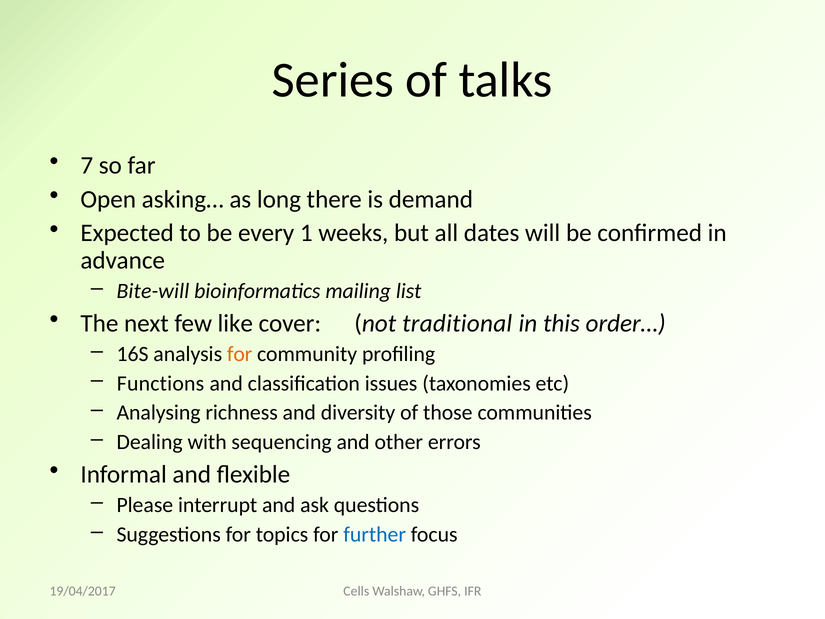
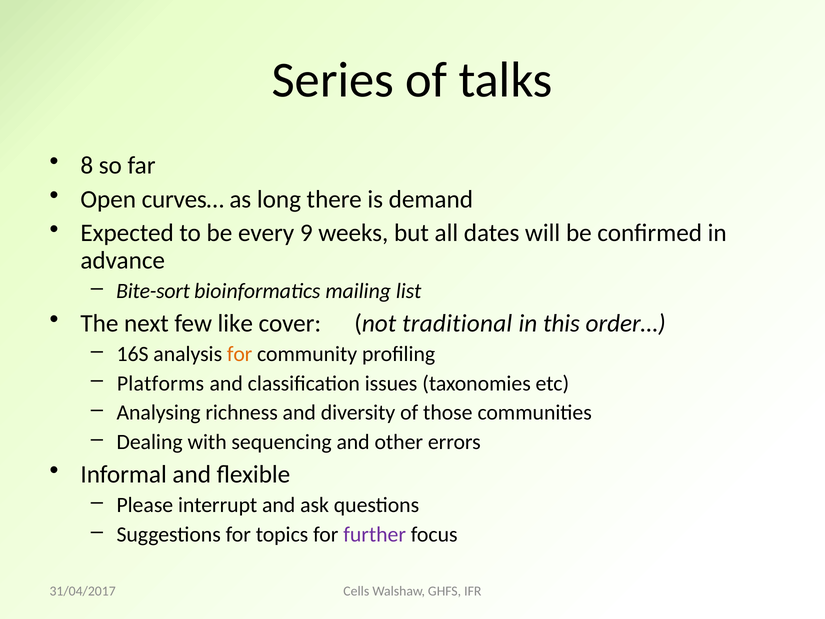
7: 7 -> 8
asking…: asking… -> curves…
1: 1 -> 9
Bite-will: Bite-will -> Bite-sort
Functions: Functions -> Platforms
further colour: blue -> purple
19/04/2017: 19/04/2017 -> 31/04/2017
